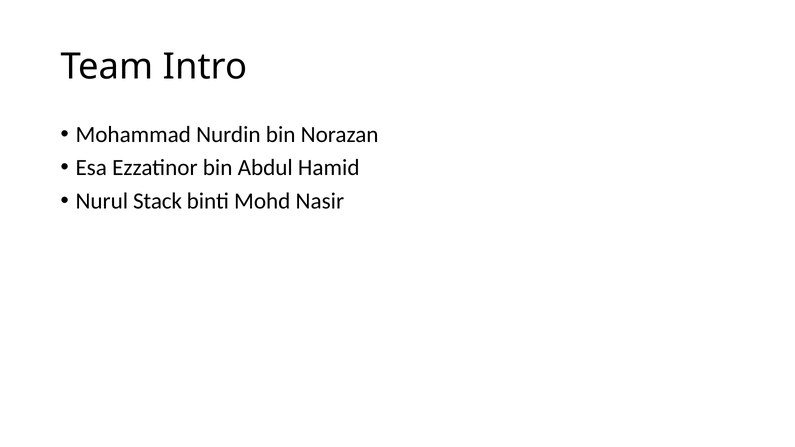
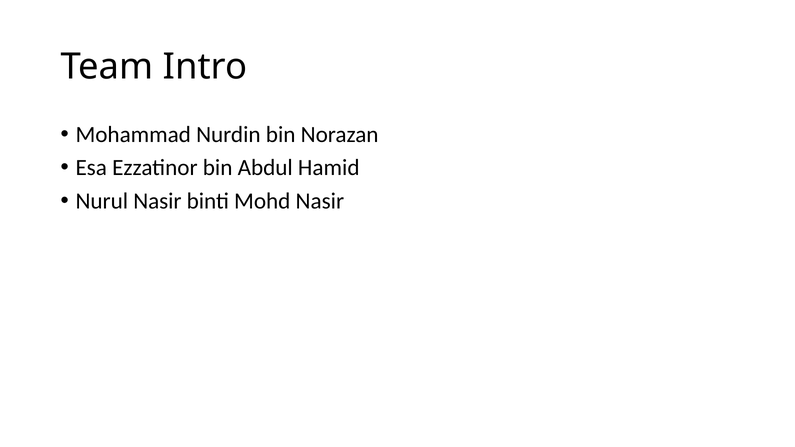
Nurul Stack: Stack -> Nasir
